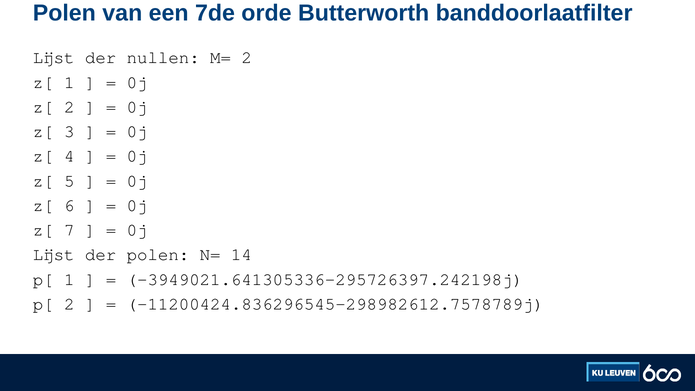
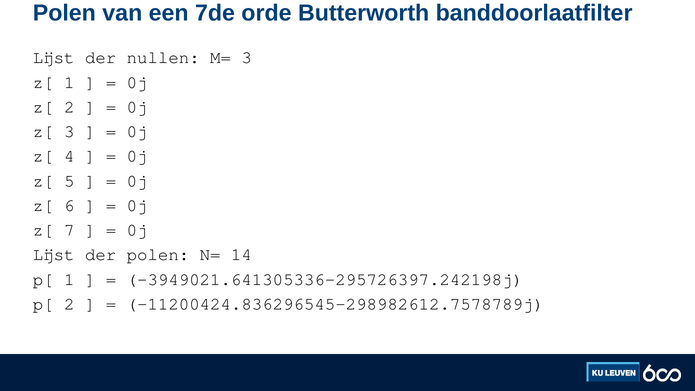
M= 2: 2 -> 3
